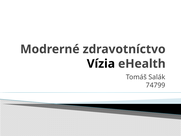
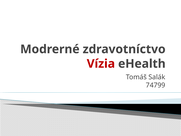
Vízia colour: black -> red
